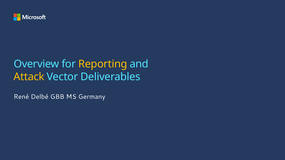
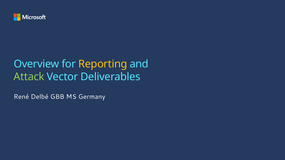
Attack colour: yellow -> light green
